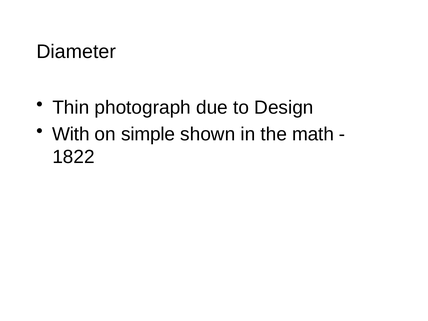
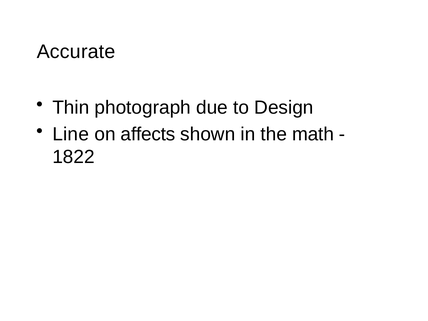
Diameter: Diameter -> Accurate
With: With -> Line
simple: simple -> affects
